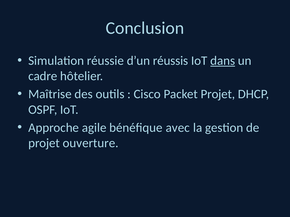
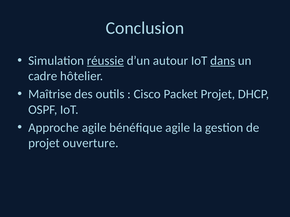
réussie underline: none -> present
réussis: réussis -> autour
bénéfique avec: avec -> agile
